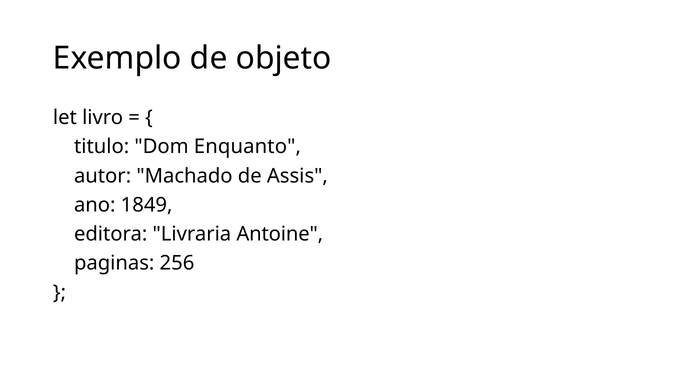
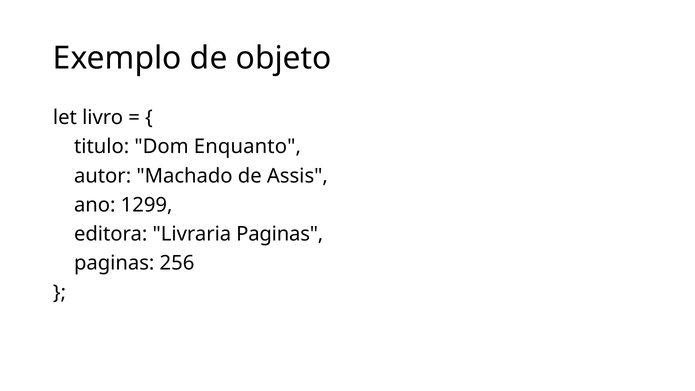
1849: 1849 -> 1299
Livraria Antoine: Antoine -> Paginas
